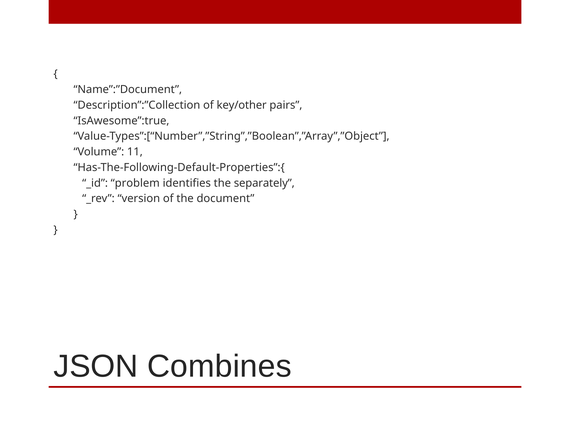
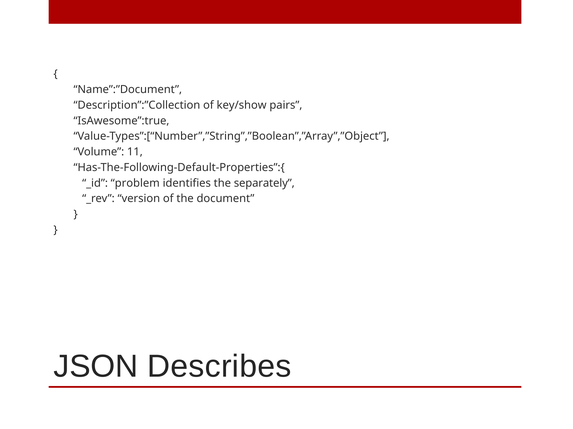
key/other: key/other -> key/show
Combines: Combines -> Describes
